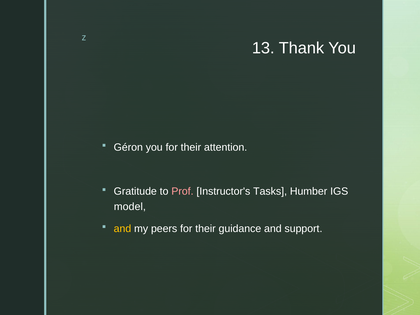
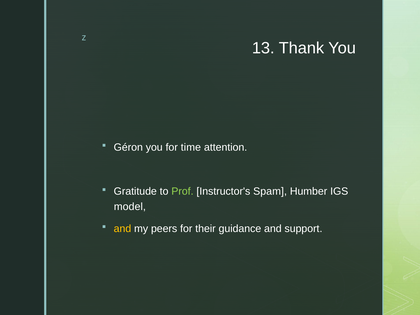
you for their: their -> time
Prof colour: pink -> light green
Tasks: Tasks -> Spam
